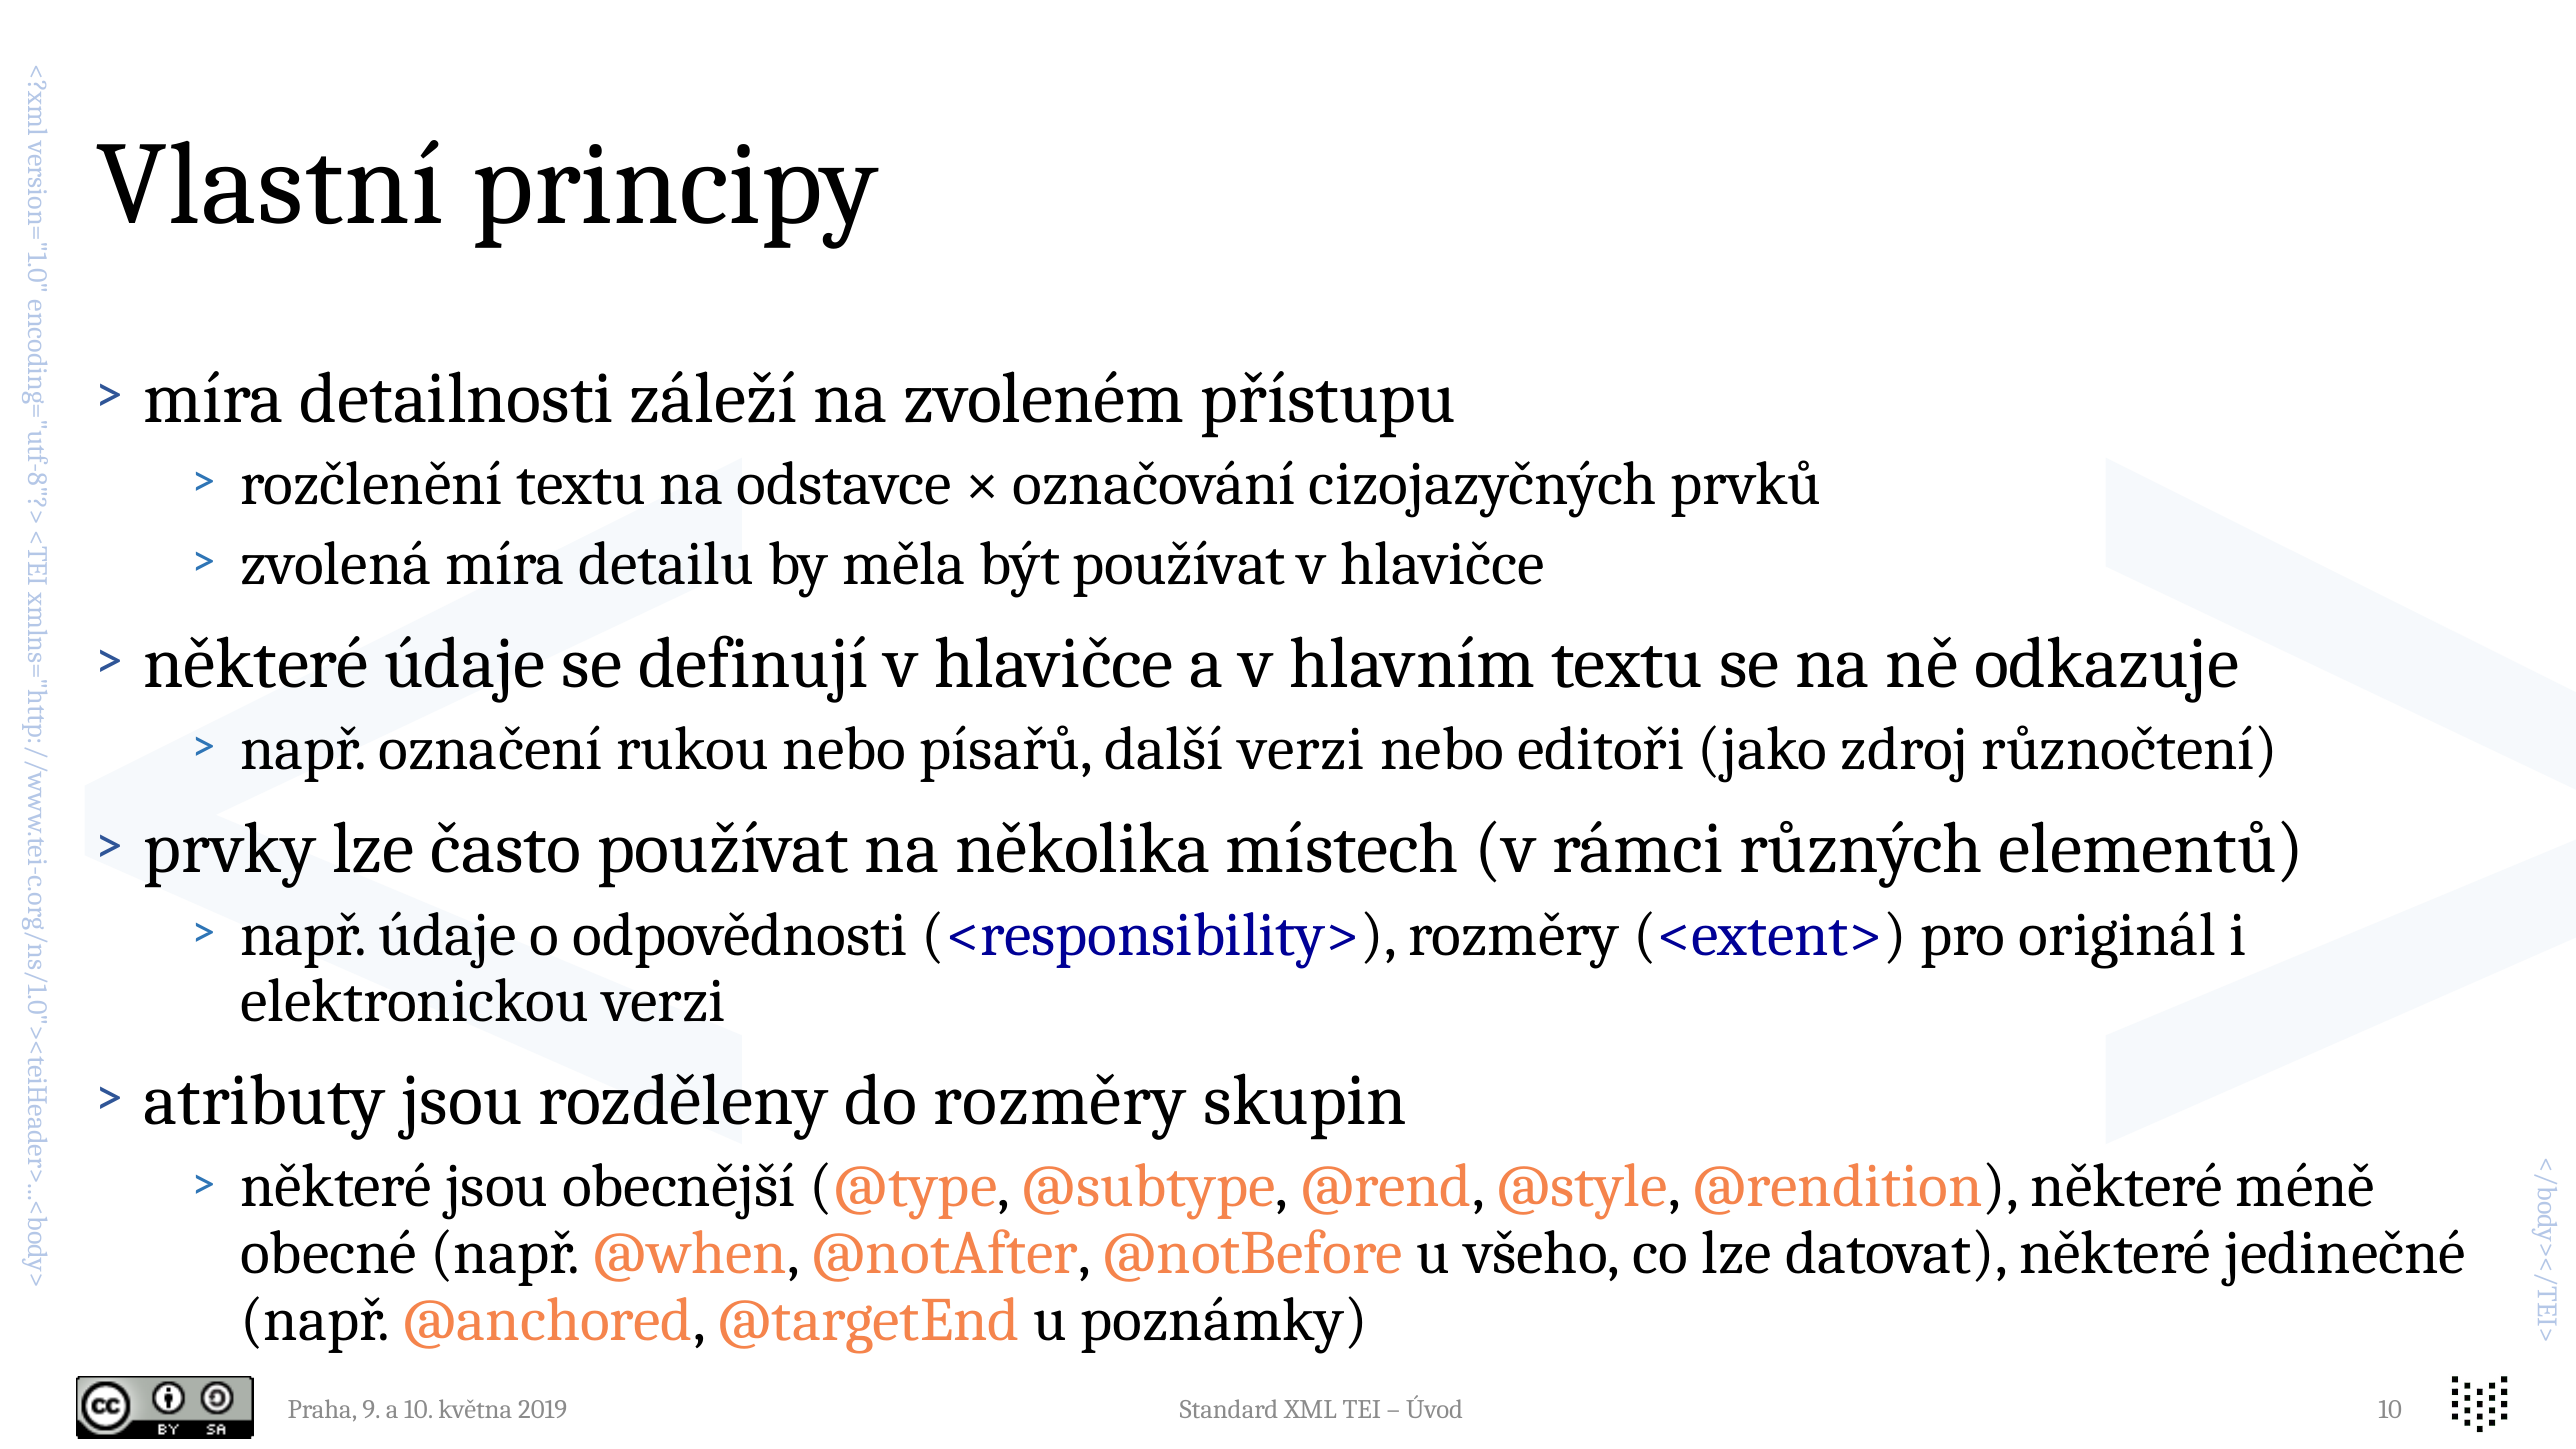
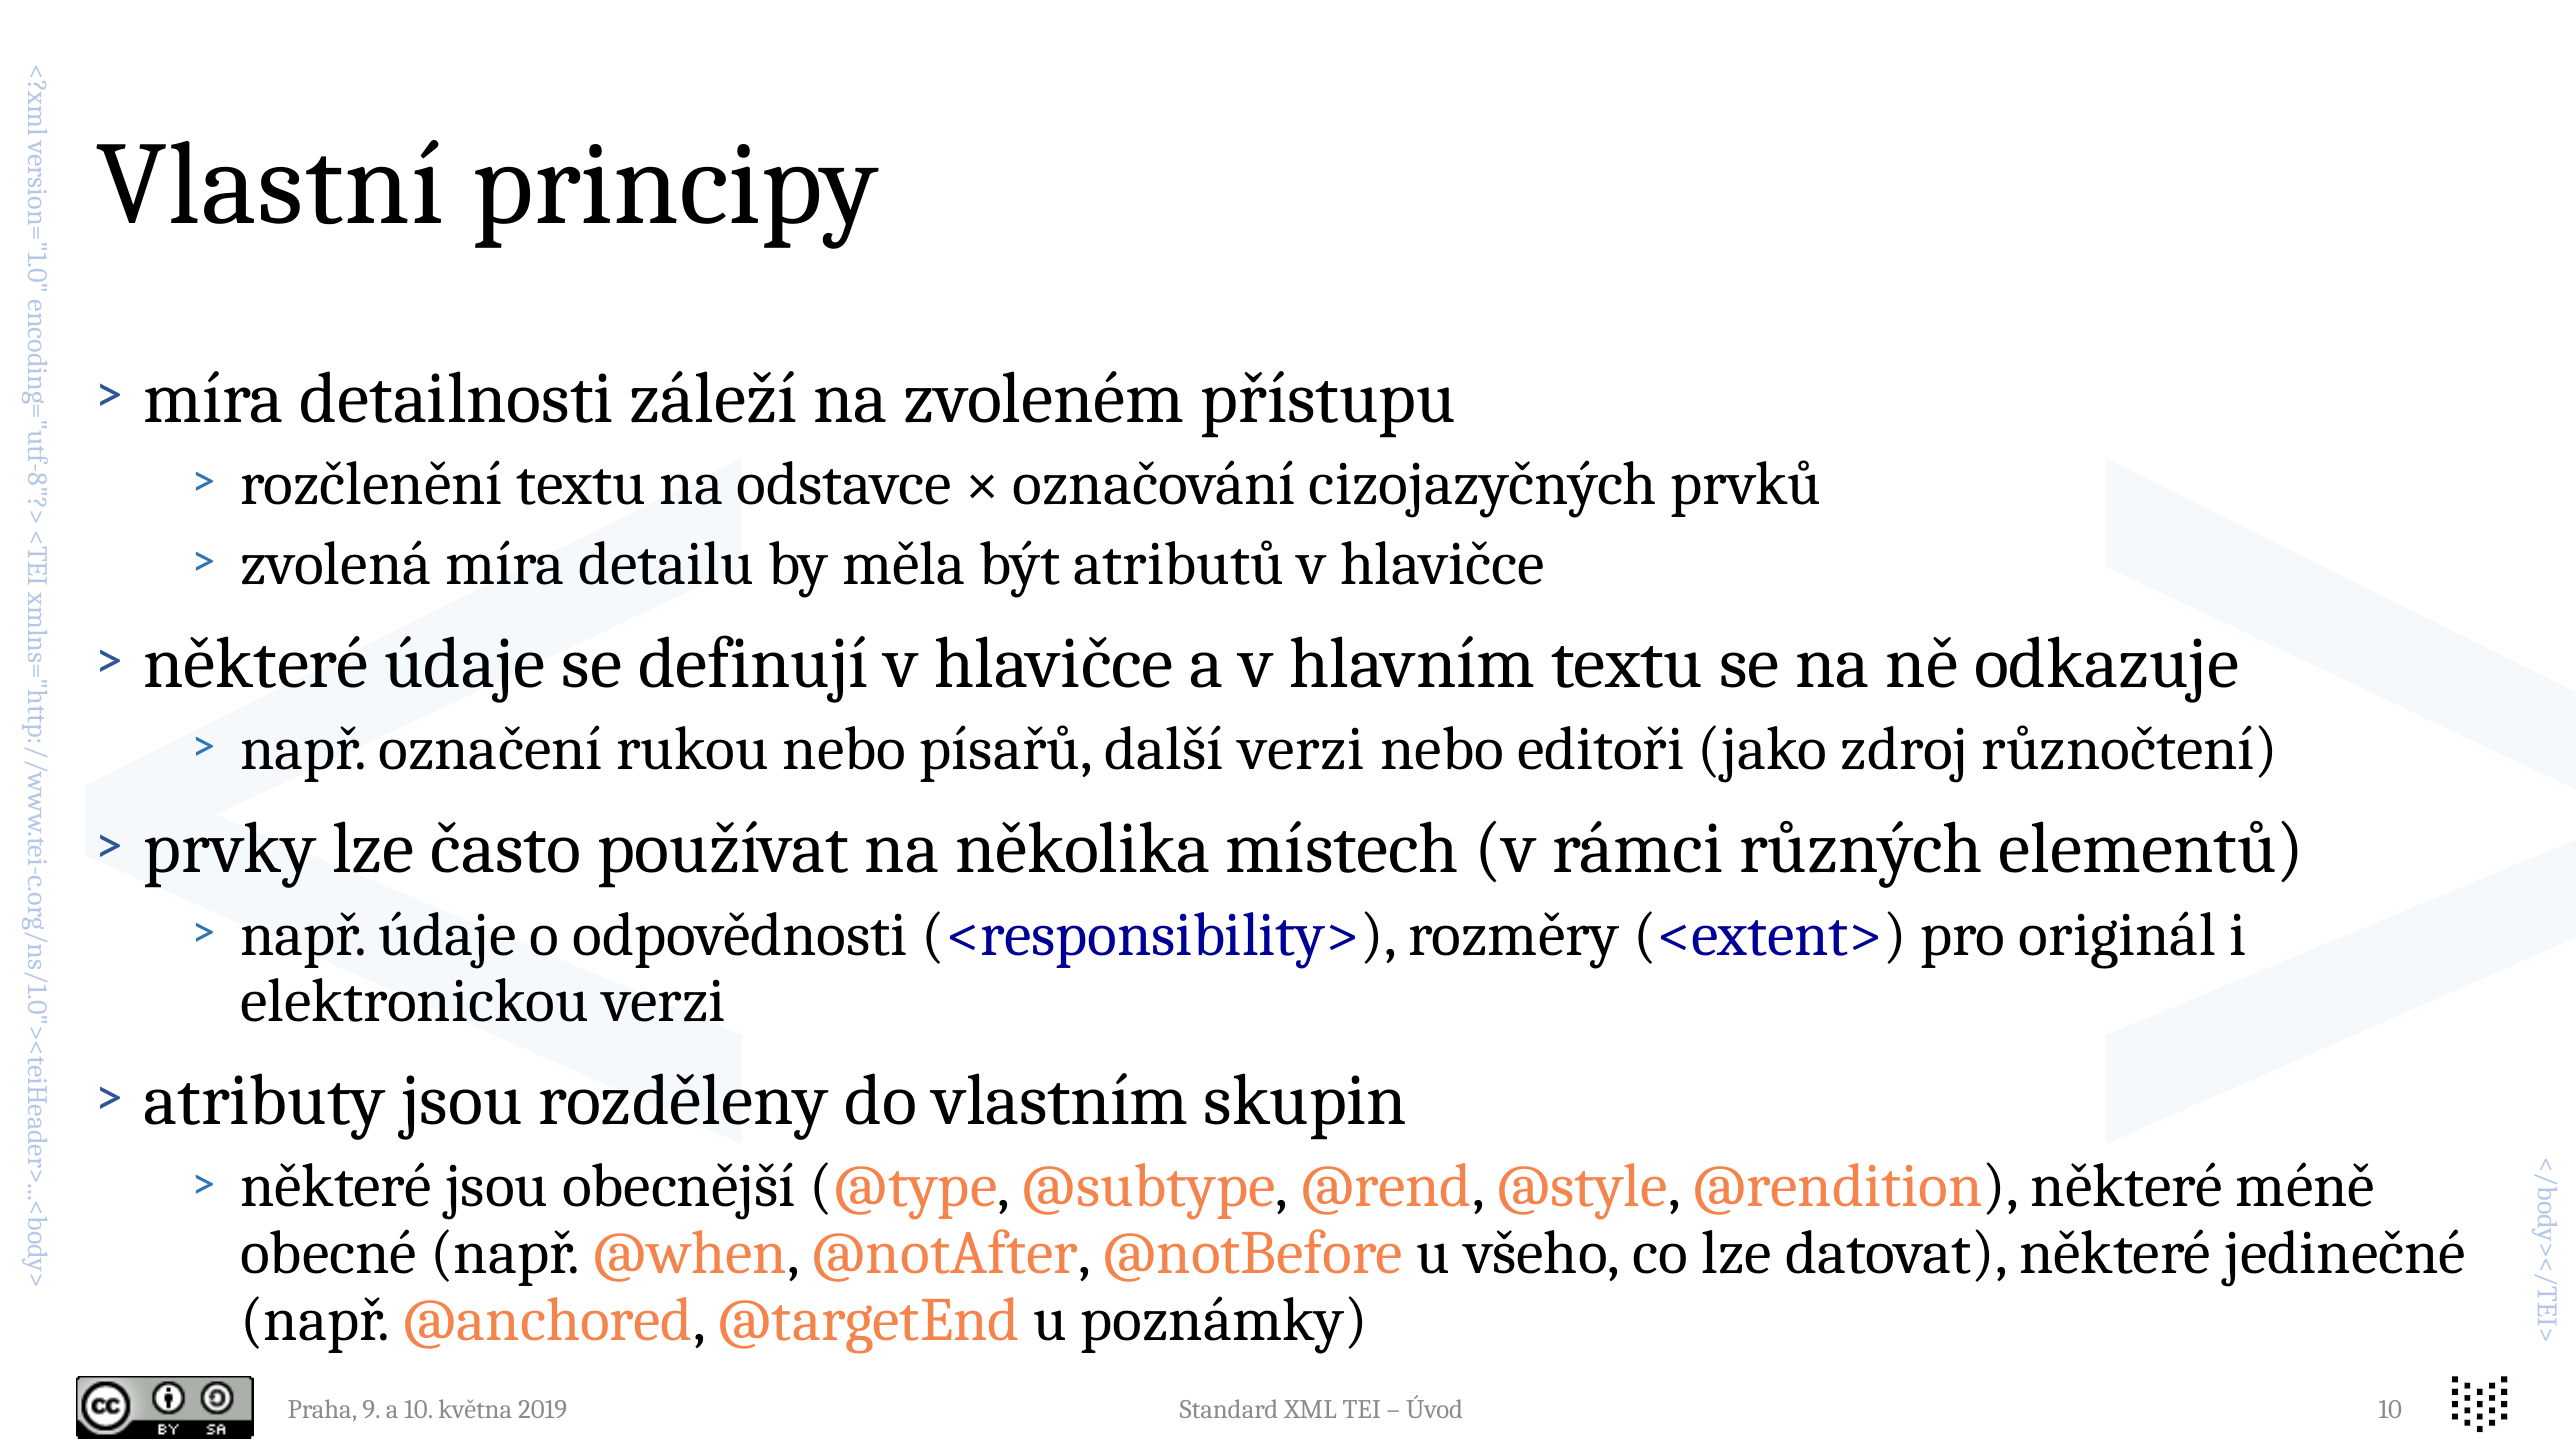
být používat: používat -> atributů
do rozměry: rozměry -> vlastním
